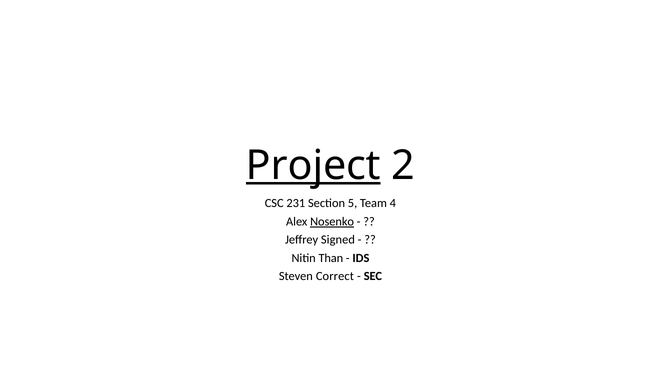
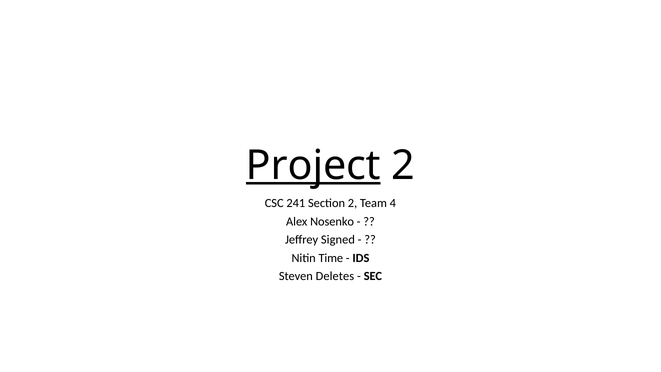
231: 231 -> 241
Section 5: 5 -> 2
Nosenko underline: present -> none
Than: Than -> Time
Correct: Correct -> Deletes
